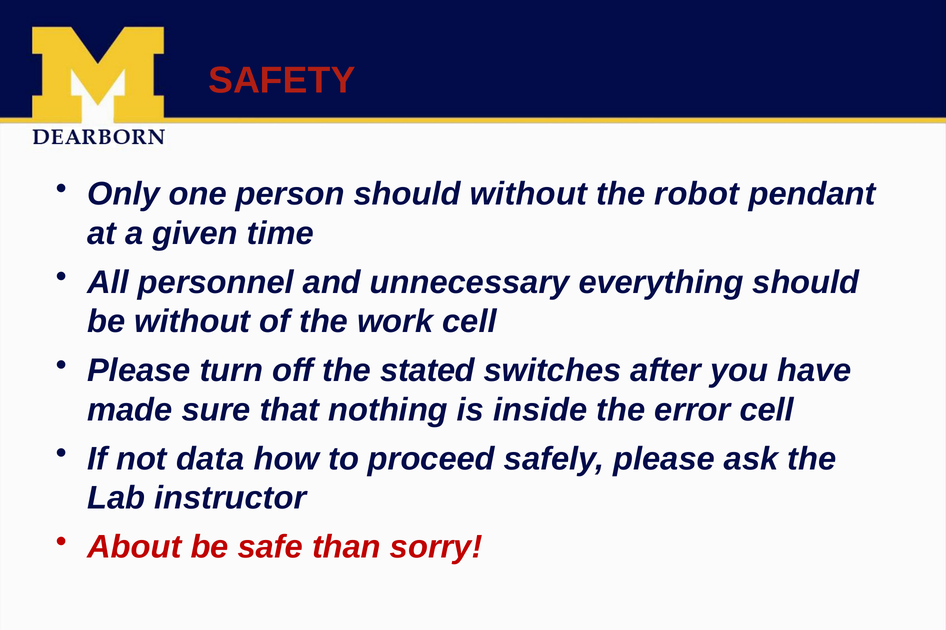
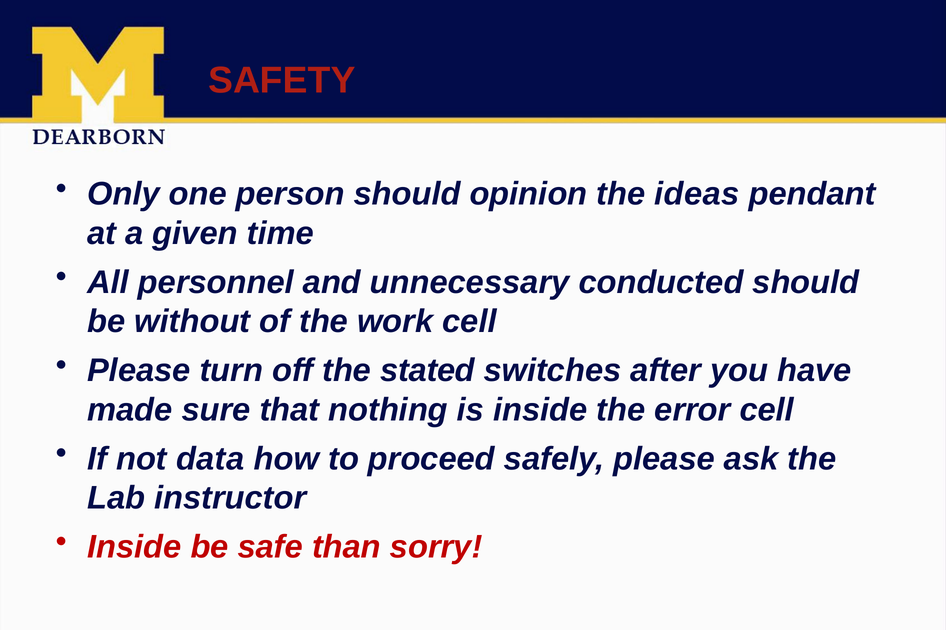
should without: without -> opinion
robot: robot -> ideas
everything: everything -> conducted
About at (134, 548): About -> Inside
